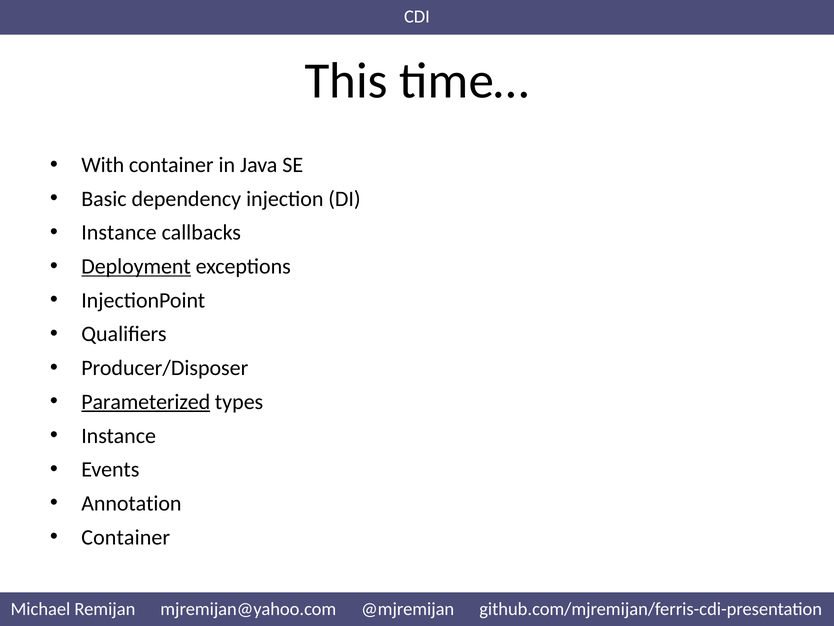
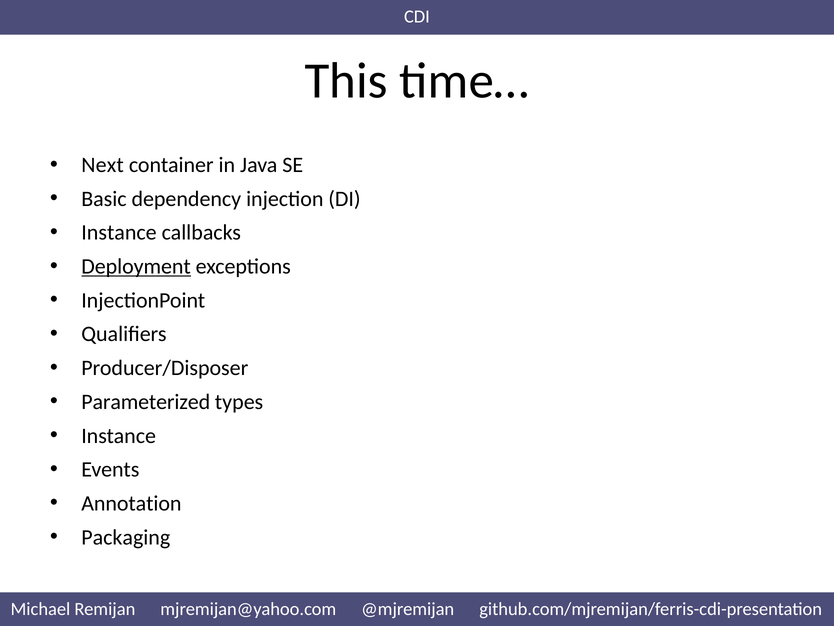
With: With -> Next
Parameterized underline: present -> none
Container at (126, 537): Container -> Packaging
